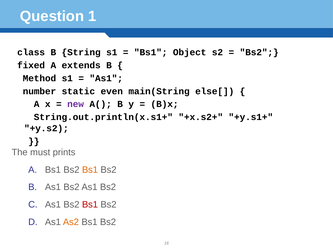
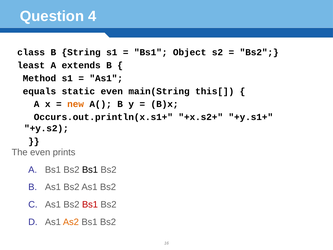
1: 1 -> 4
fixed: fixed -> least
number: number -> equals
else[: else[ -> this[
new colour: purple -> orange
String.out.println(x.s1+: String.out.println(x.s1+ -> Occurs.out.println(x.s1+
The must: must -> even
Bs1 at (90, 170) colour: orange -> black
